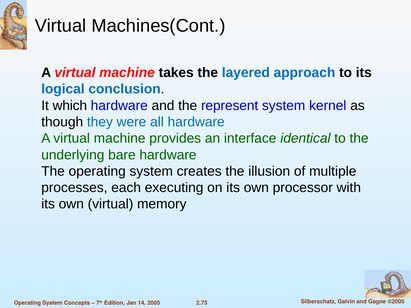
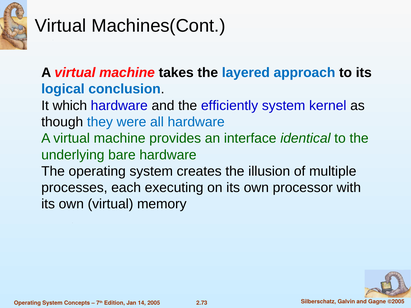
represent: represent -> efficiently
